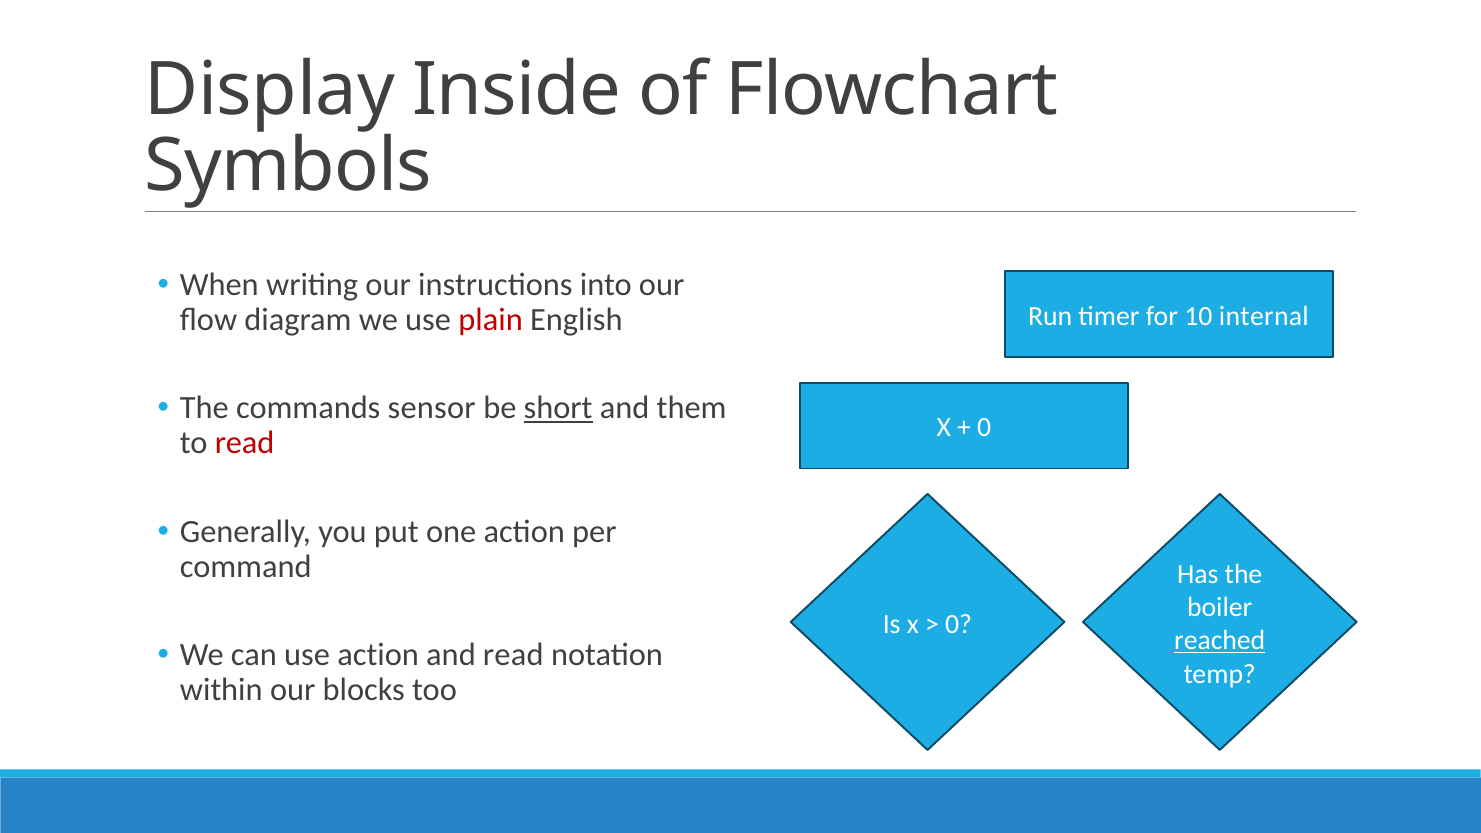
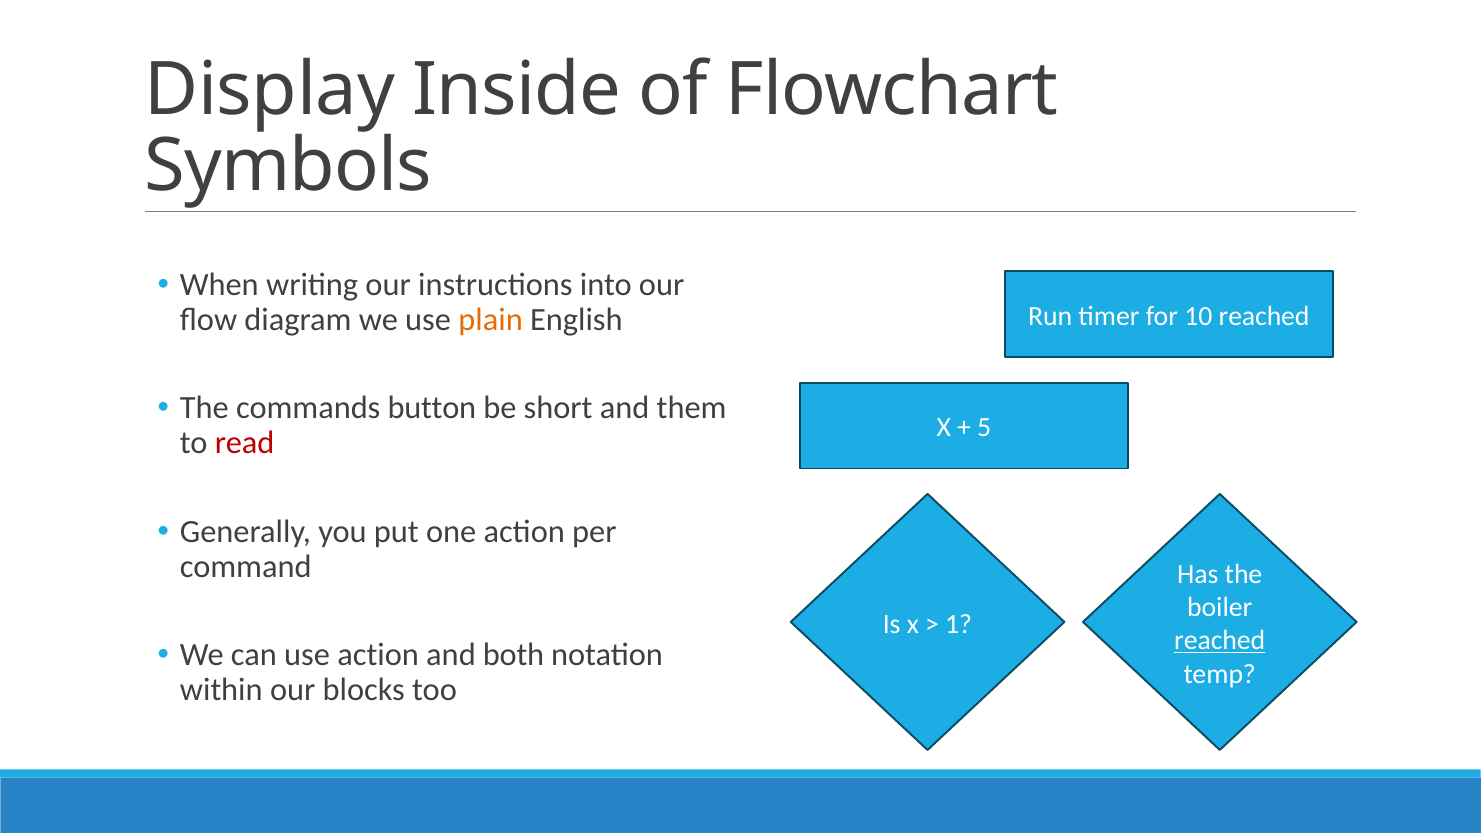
10 internal: internal -> reached
plain colour: red -> orange
sensor: sensor -> button
short underline: present -> none
0 at (984, 428): 0 -> 5
0 at (959, 624): 0 -> 1
and read: read -> both
